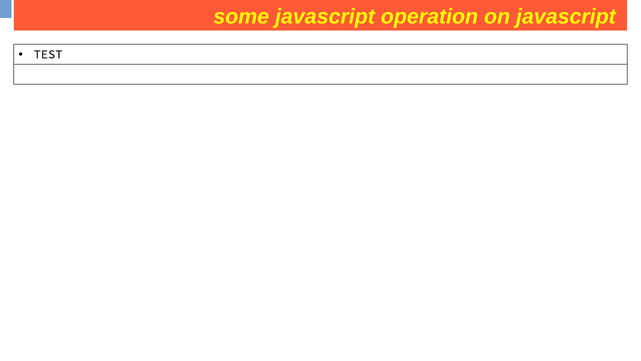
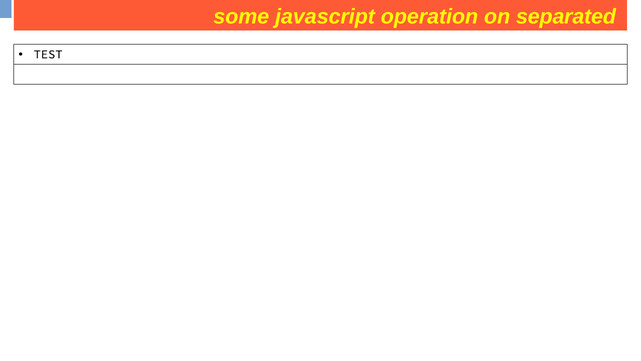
javascript at (566, 17): javascript -> separated
